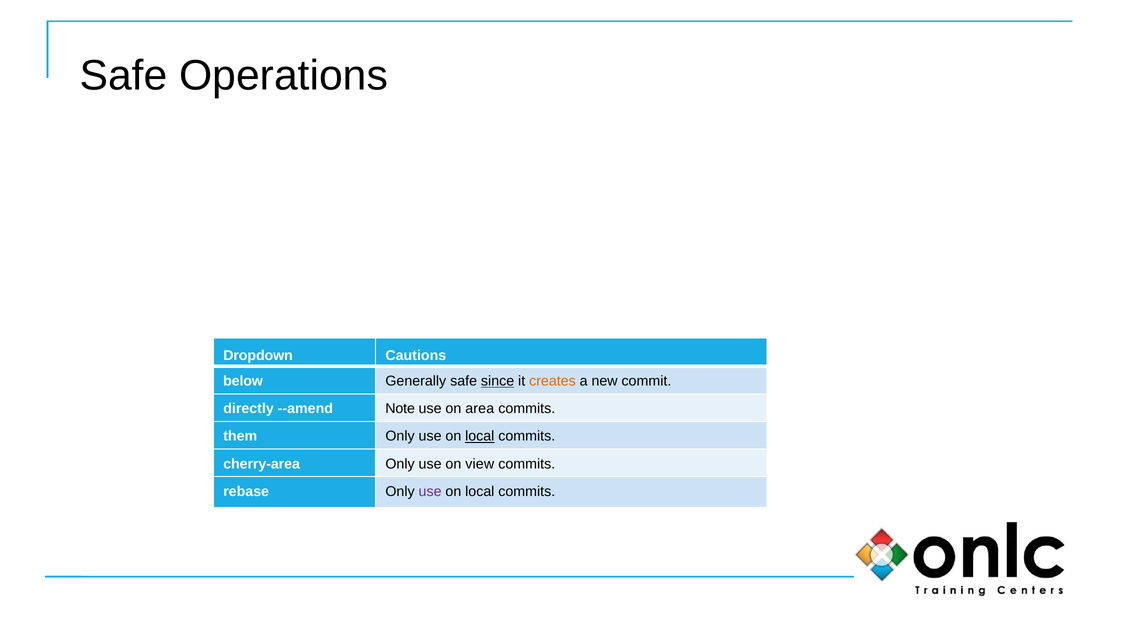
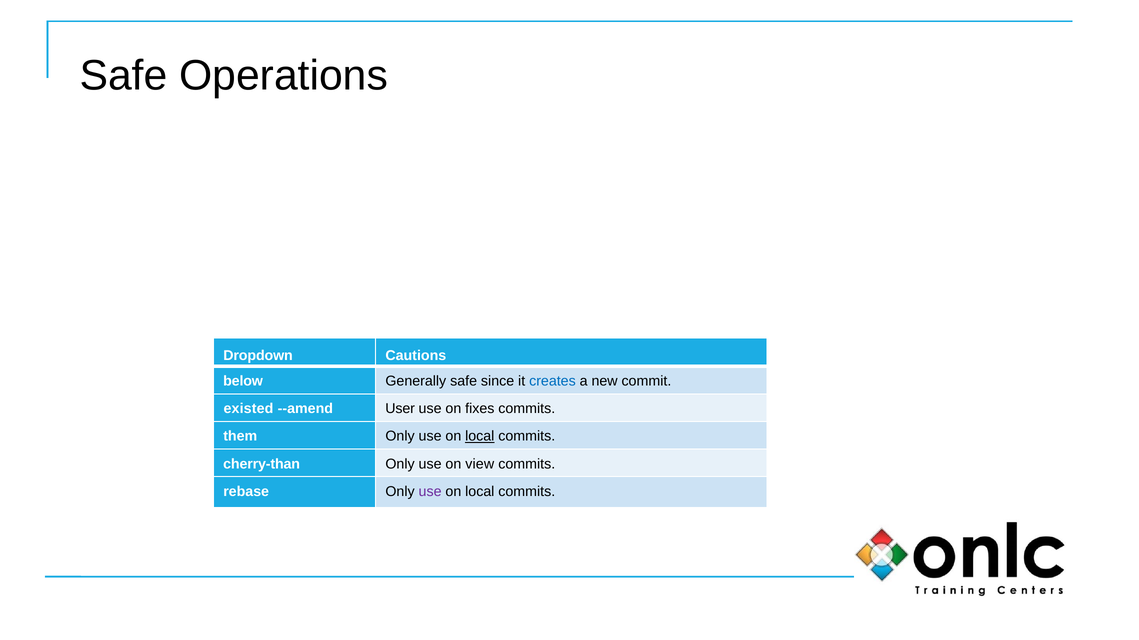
since underline: present -> none
creates colour: orange -> blue
directly: directly -> existed
Note: Note -> User
area: area -> fixes
cherry-area: cherry-area -> cherry-than
